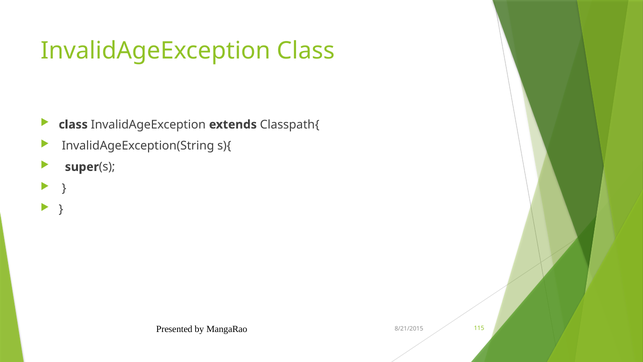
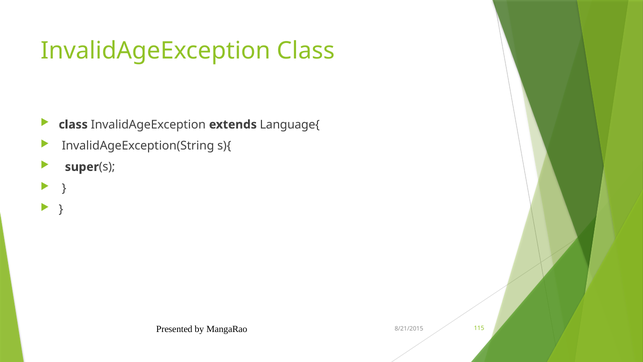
Classpath{: Classpath{ -> Language{
